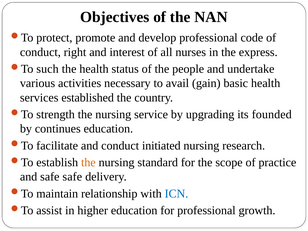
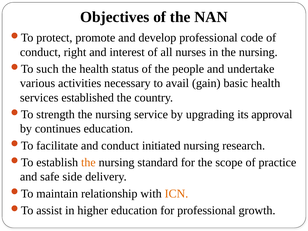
in the express: express -> nursing
founded: founded -> approval
safe safe: safe -> side
ICN colour: blue -> orange
